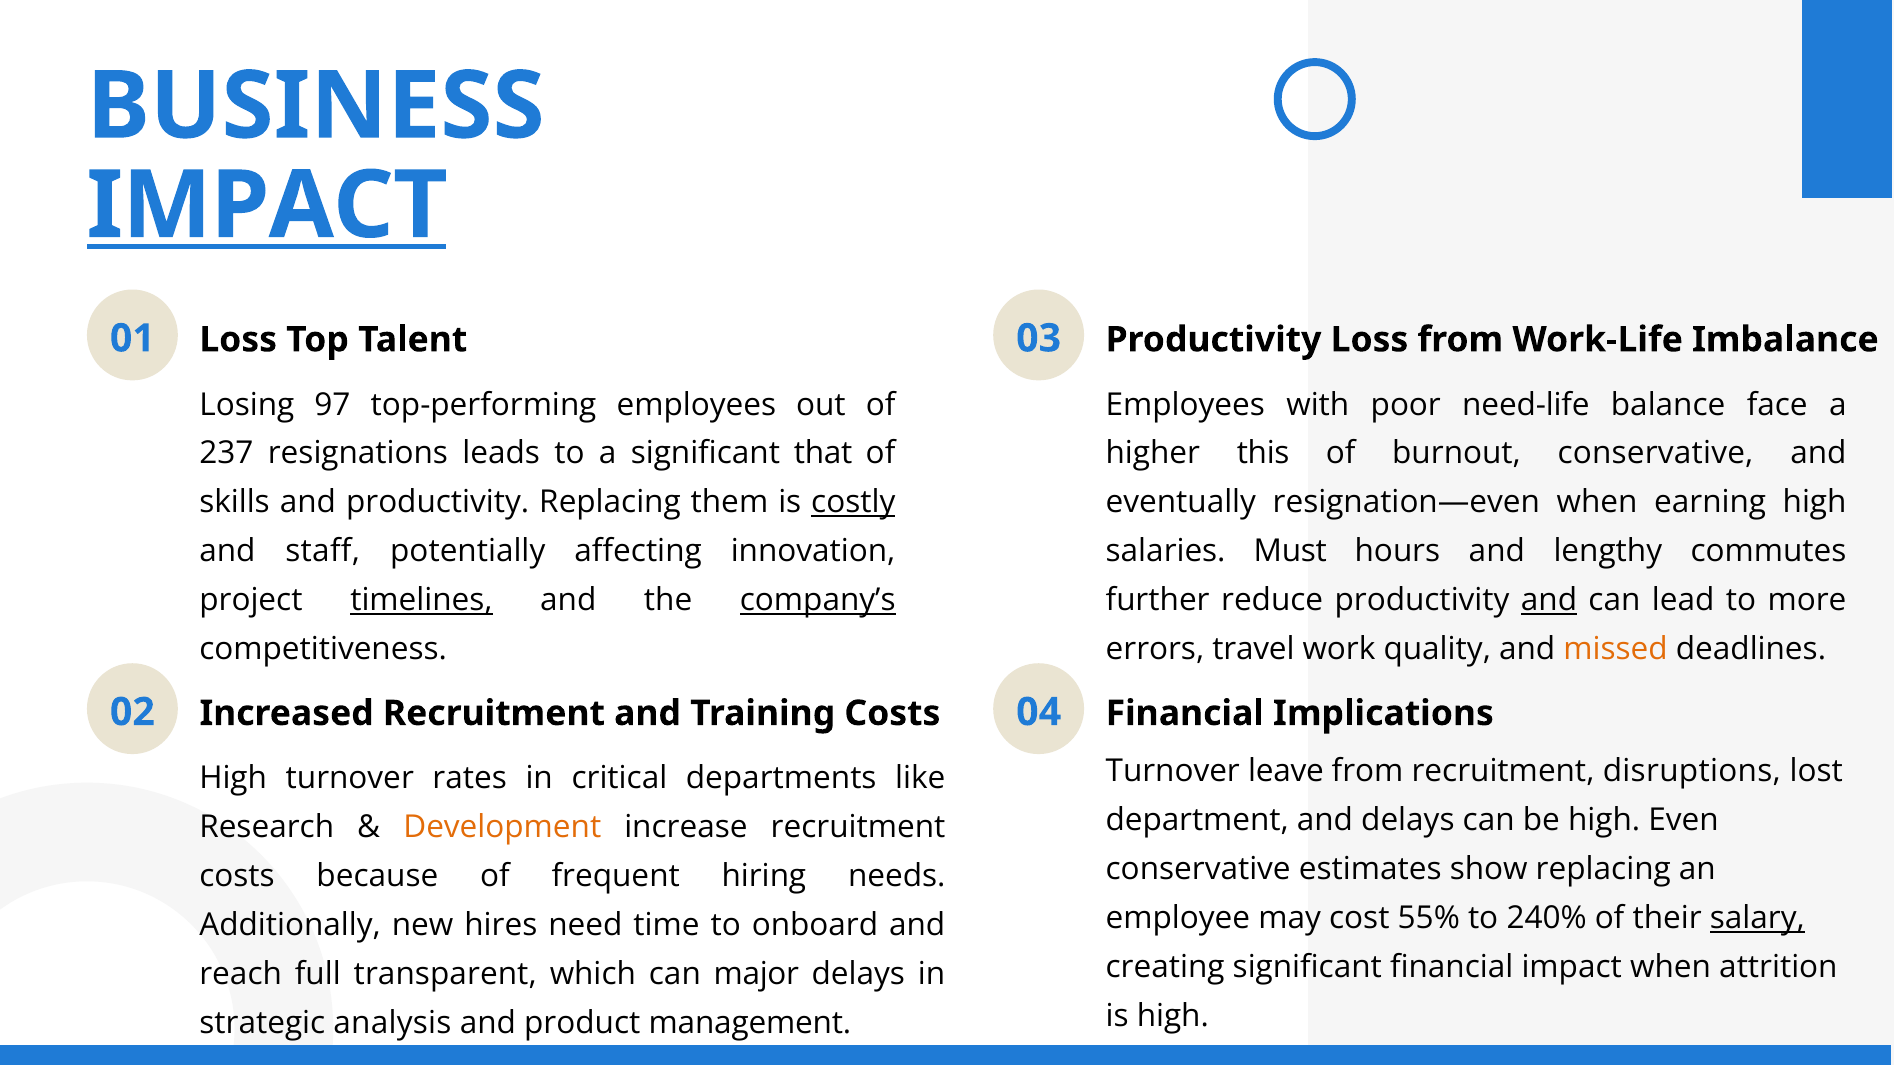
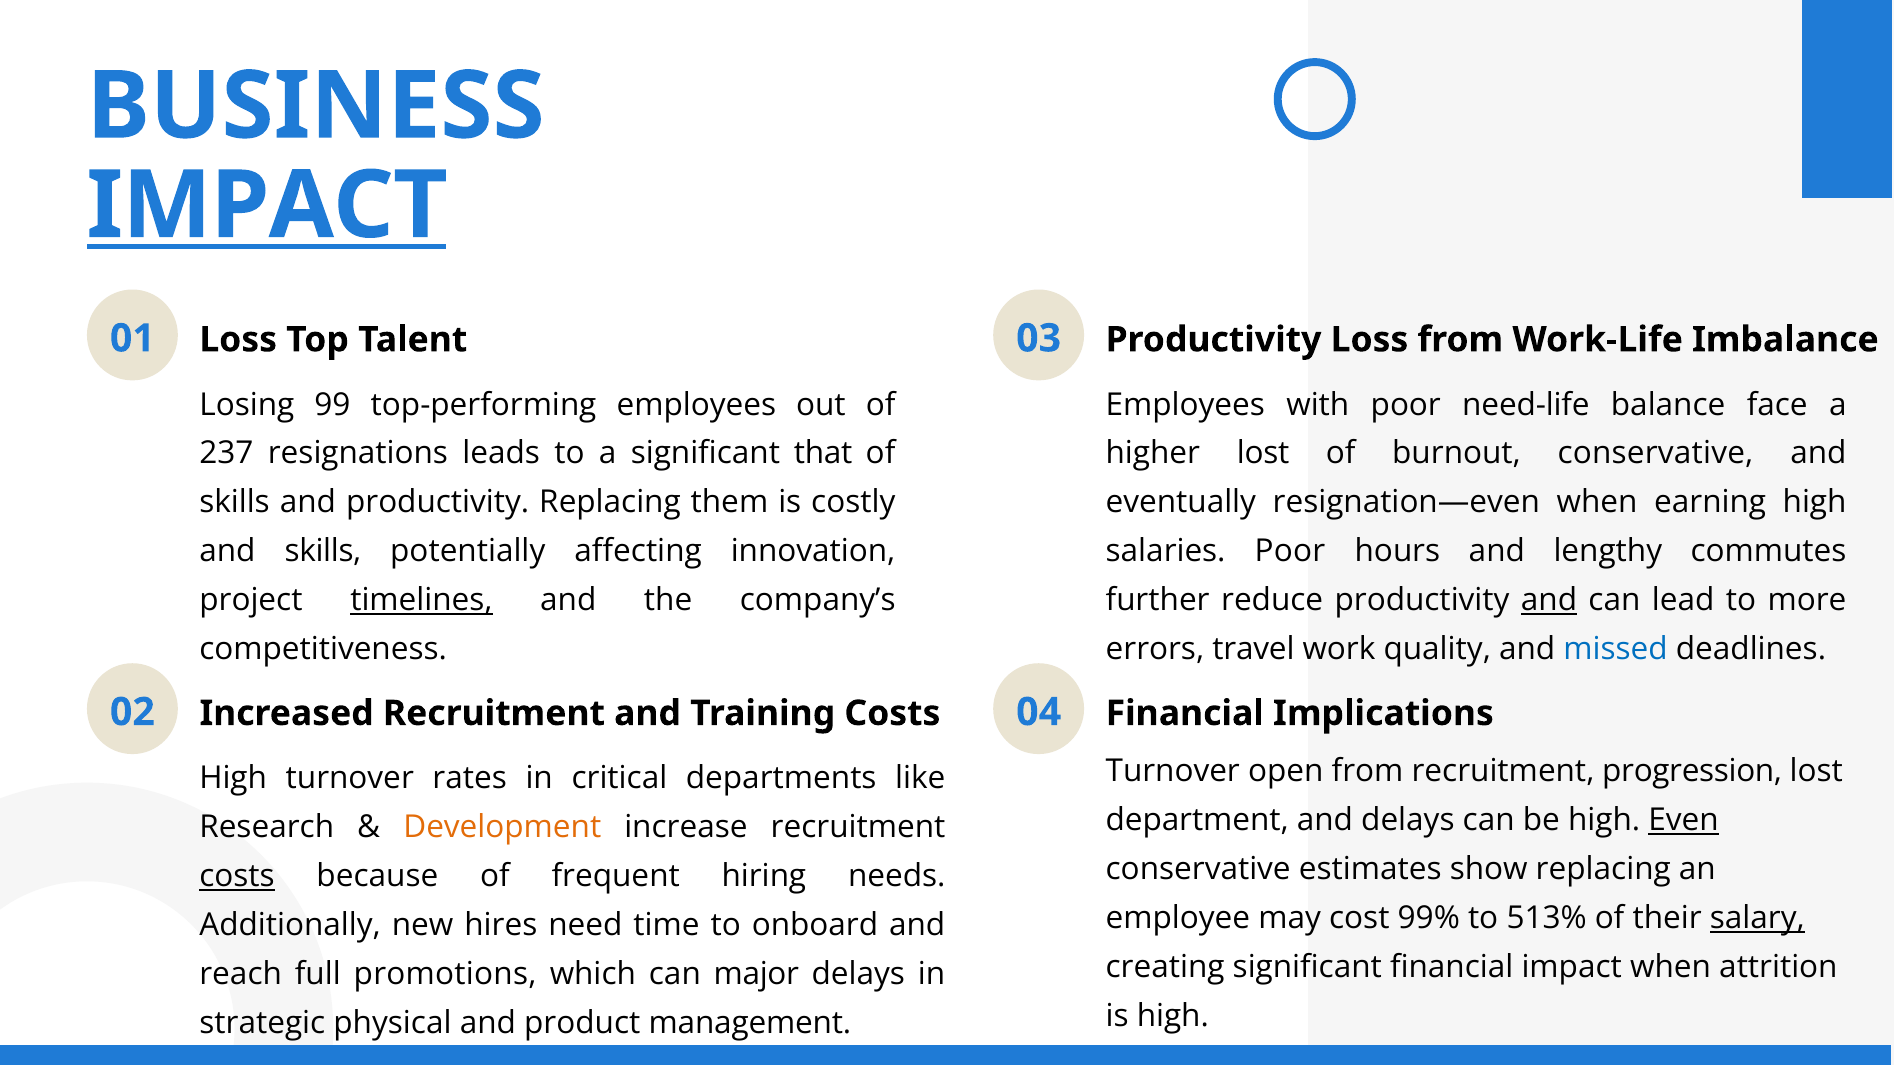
97: 97 -> 99
higher this: this -> lost
costly underline: present -> none
and staff: staff -> skills
salaries Must: Must -> Poor
company’s underline: present -> none
missed colour: orange -> blue
leave: leave -> open
disruptions: disruptions -> progression
Even underline: none -> present
costs at (237, 877) underline: none -> present
55%: 55% -> 99%
240%: 240% -> 513%
transparent: transparent -> promotions
analysis: analysis -> physical
